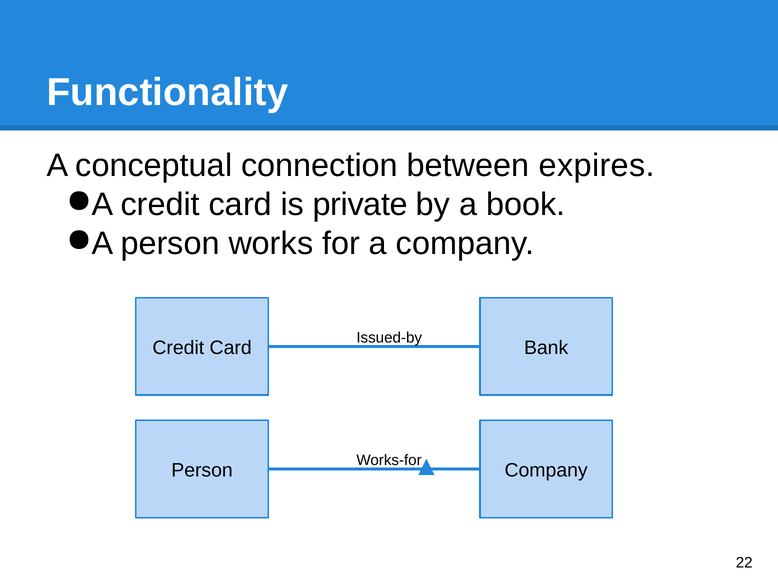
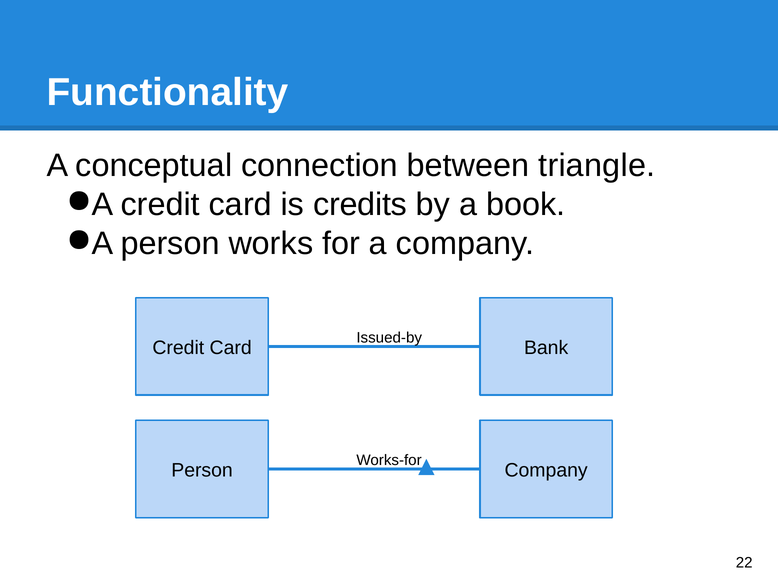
expires: expires -> triangle
private: private -> credits
